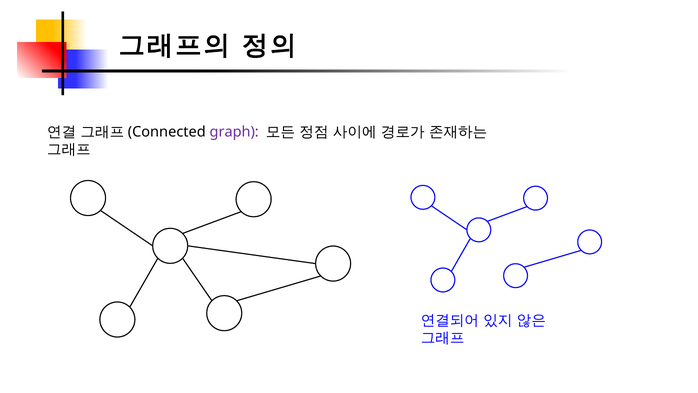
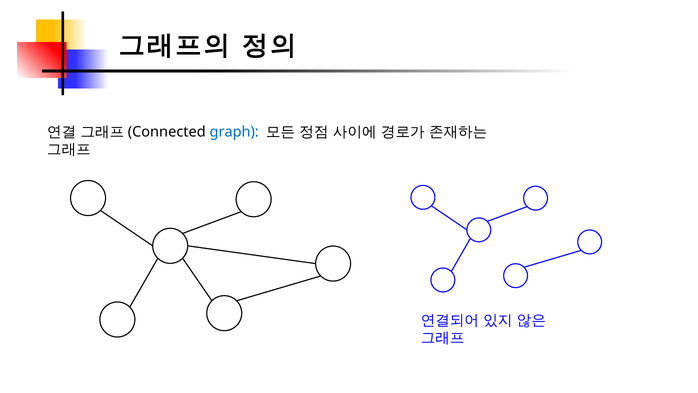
graph colour: purple -> blue
